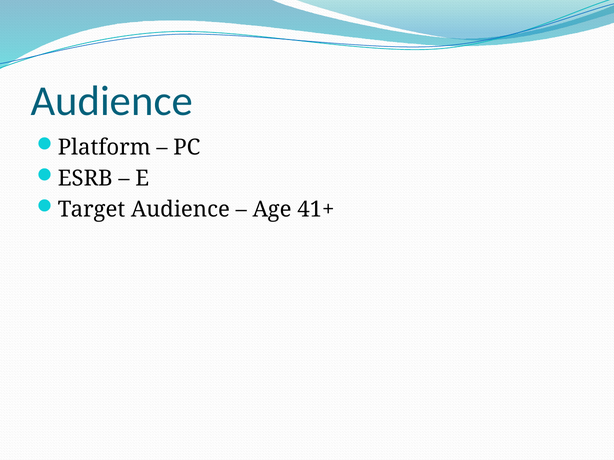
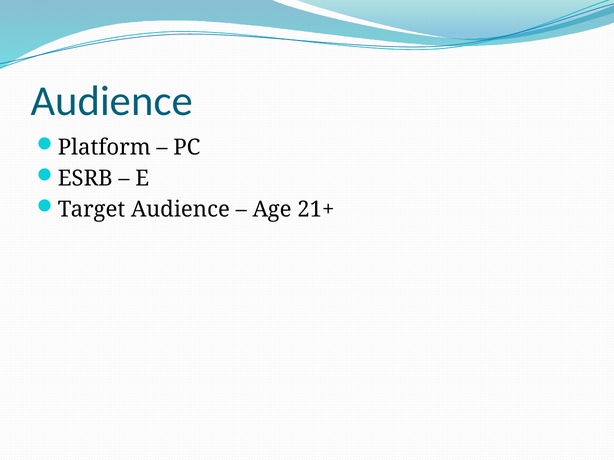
41+: 41+ -> 21+
